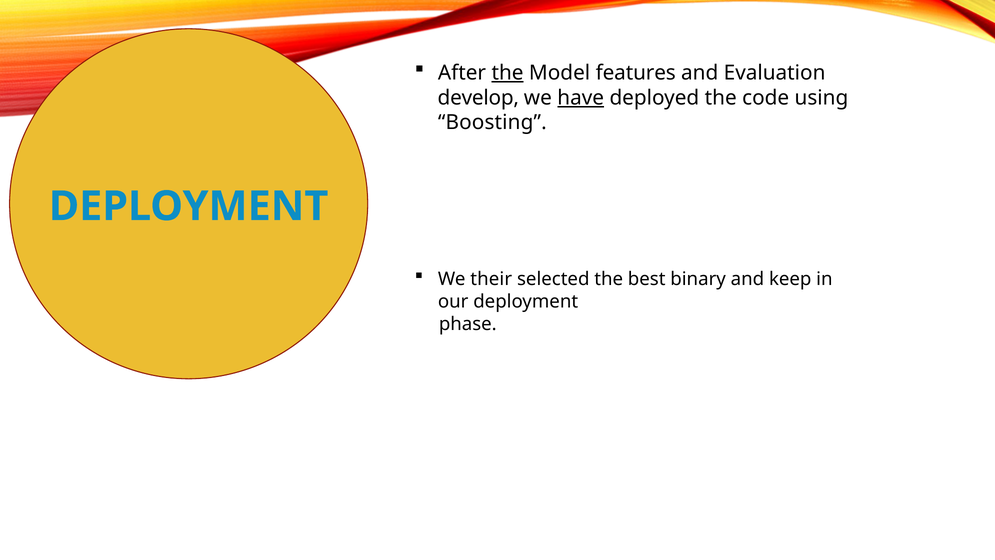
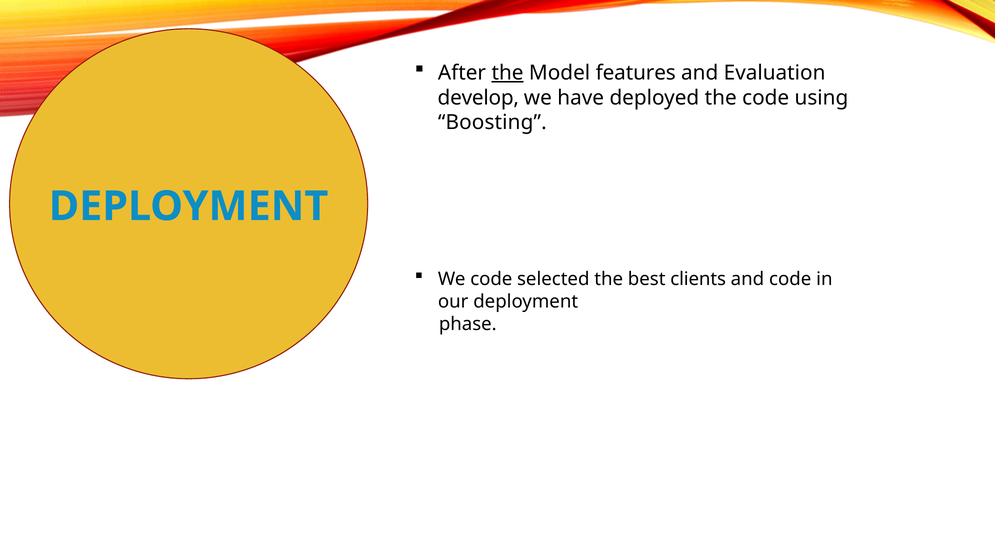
have underline: present -> none
We their: their -> code
binary: binary -> clients
and keep: keep -> code
